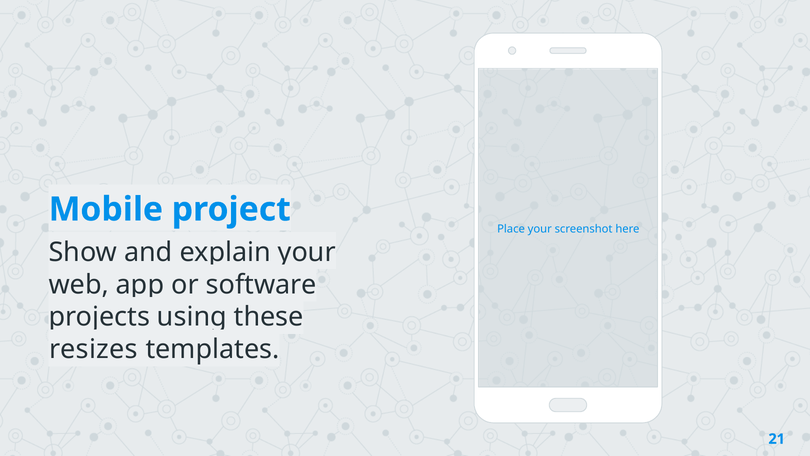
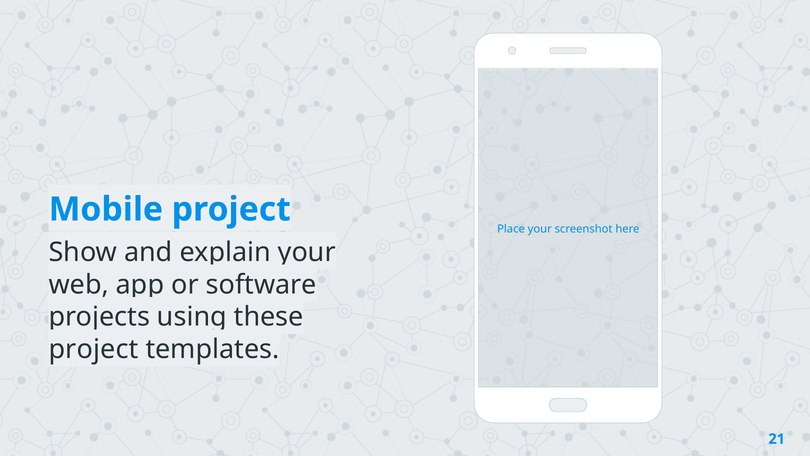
resizes at (93, 349): resizes -> project
